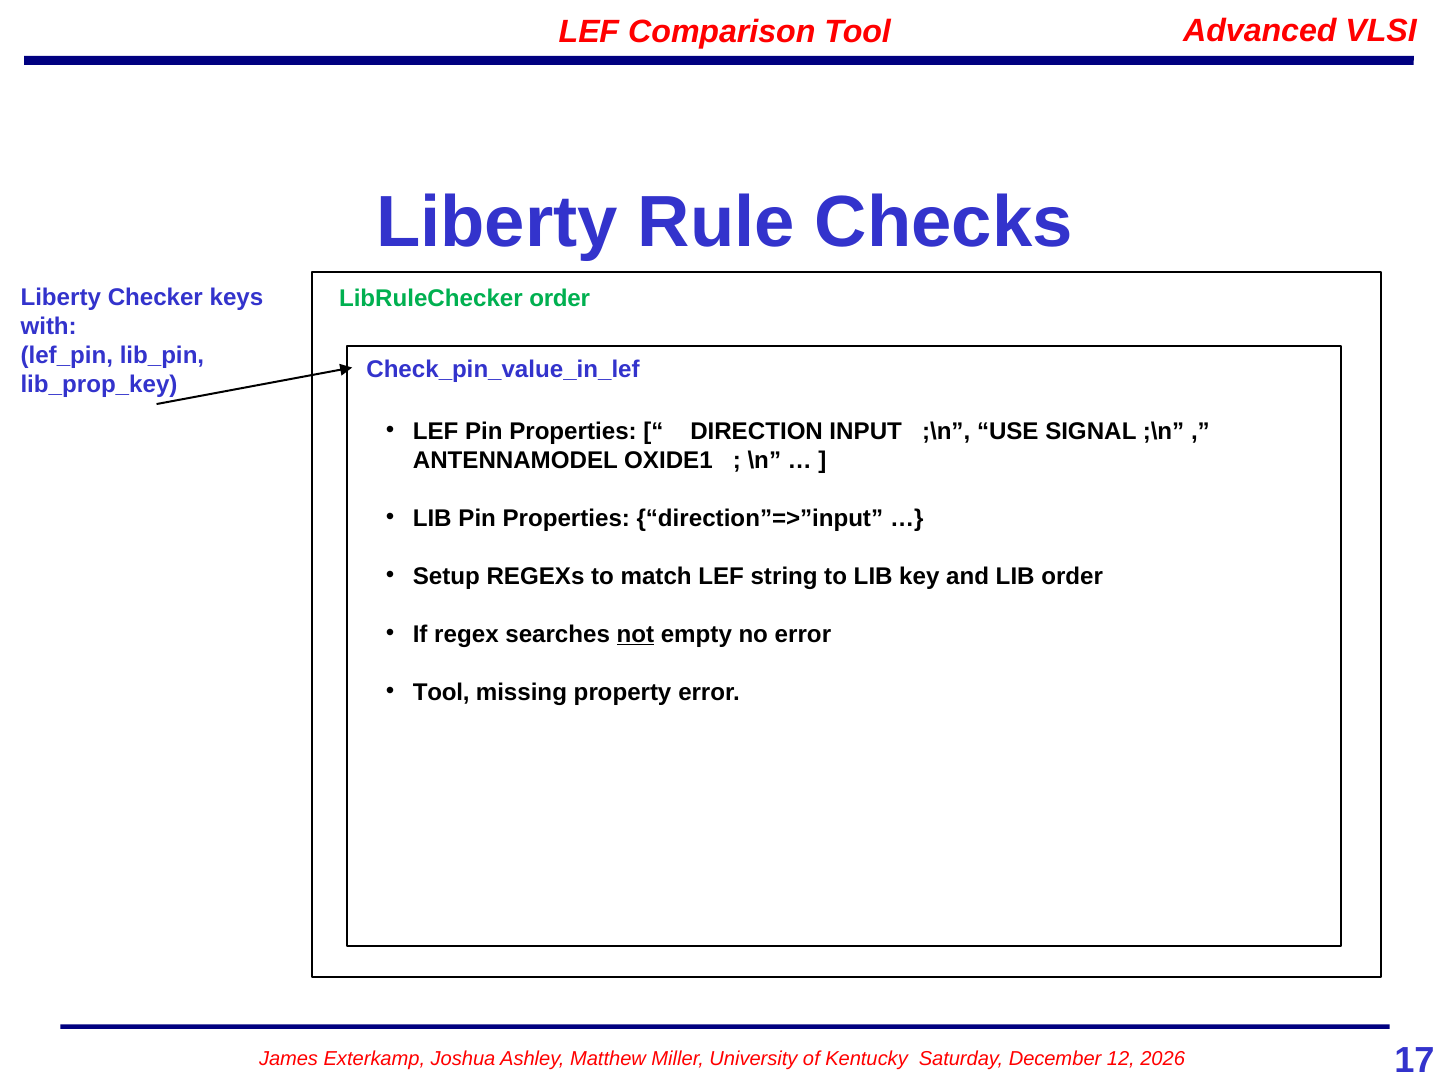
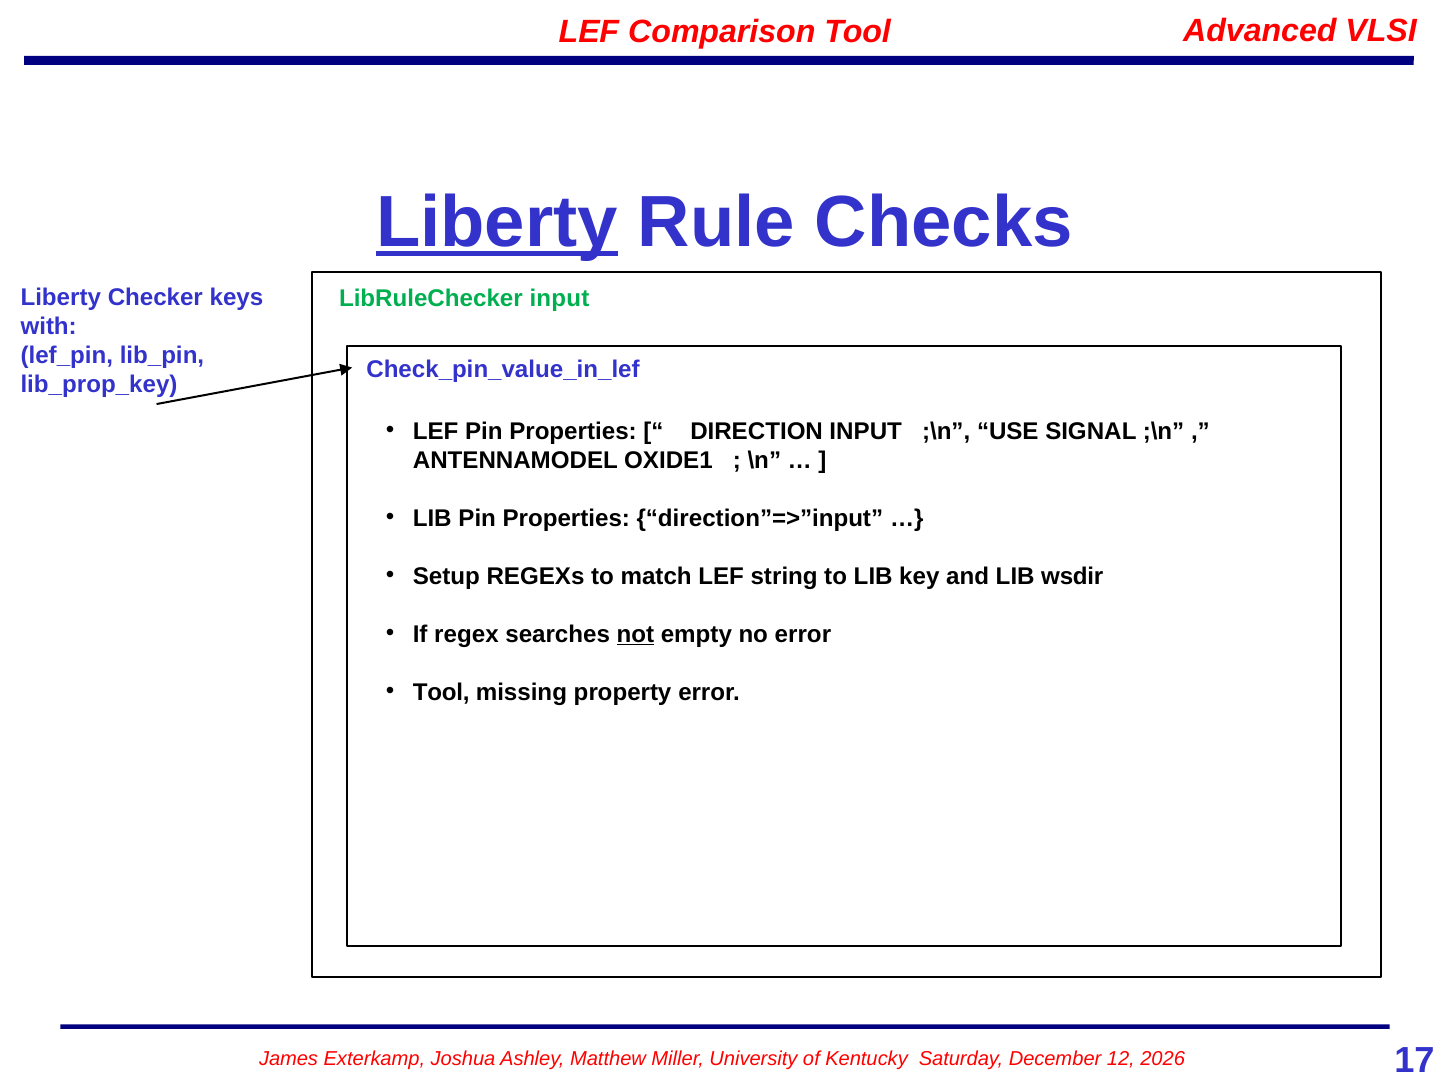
Liberty at (497, 223) underline: none -> present
LibRuleChecker order: order -> input
LIB order: order -> wsdir
